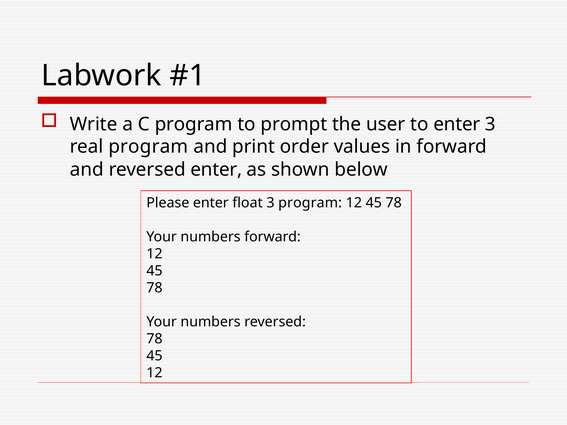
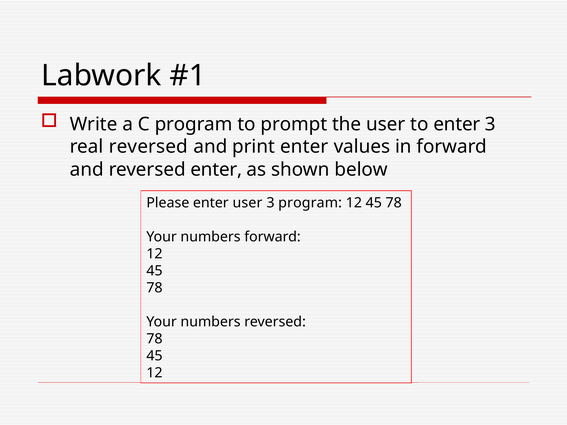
real program: program -> reversed
print order: order -> enter
enter float: float -> user
